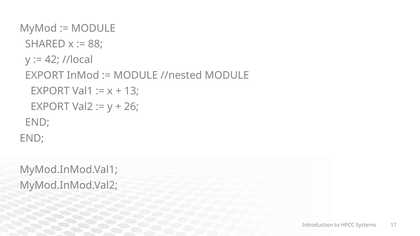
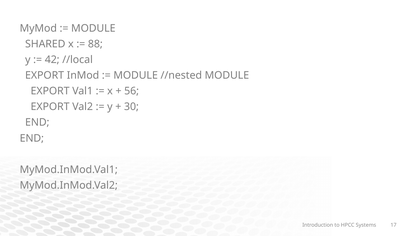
13: 13 -> 56
26: 26 -> 30
